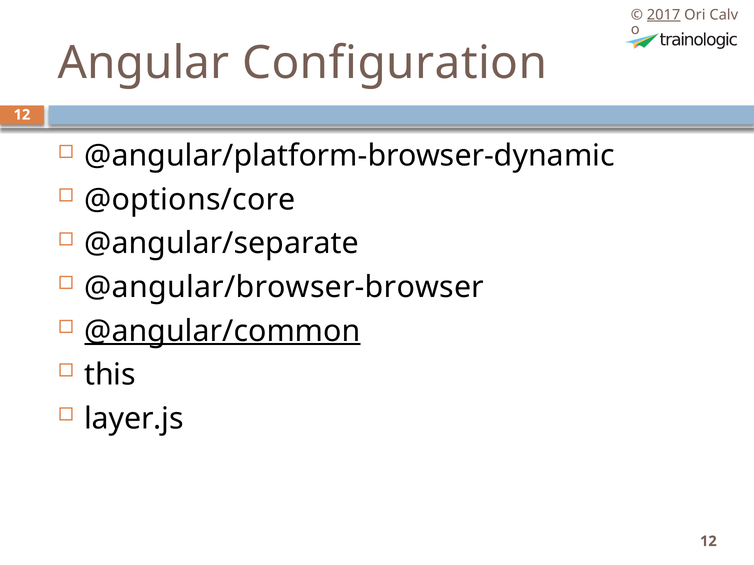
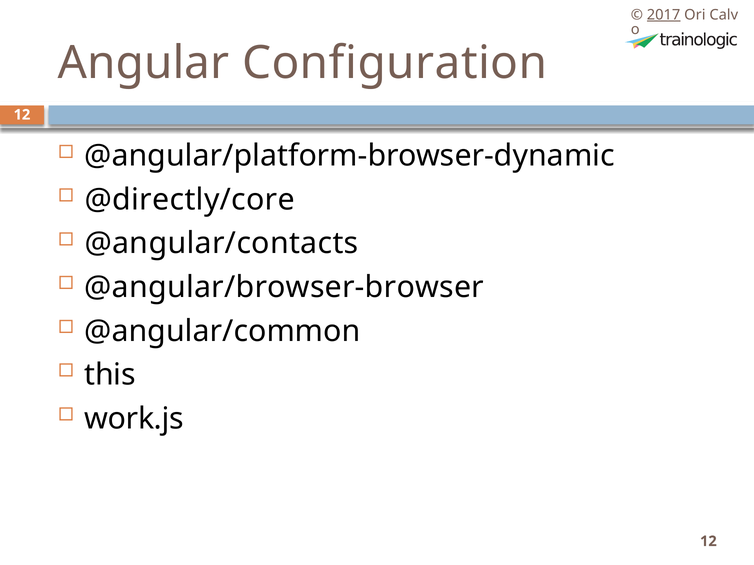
@options/core: @options/core -> @directly/core
@angular/separate: @angular/separate -> @angular/contacts
@angular/common underline: present -> none
layer.js: layer.js -> work.js
